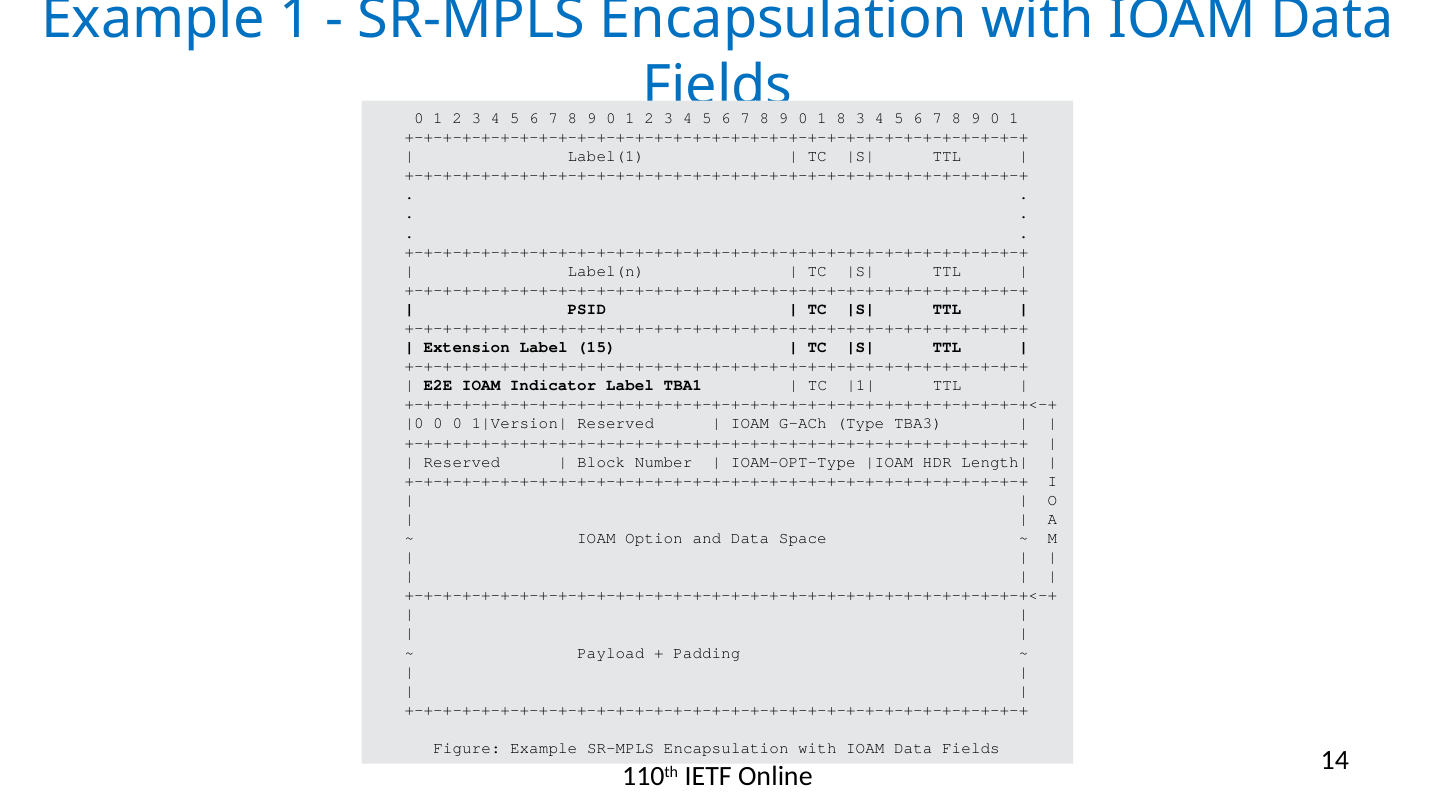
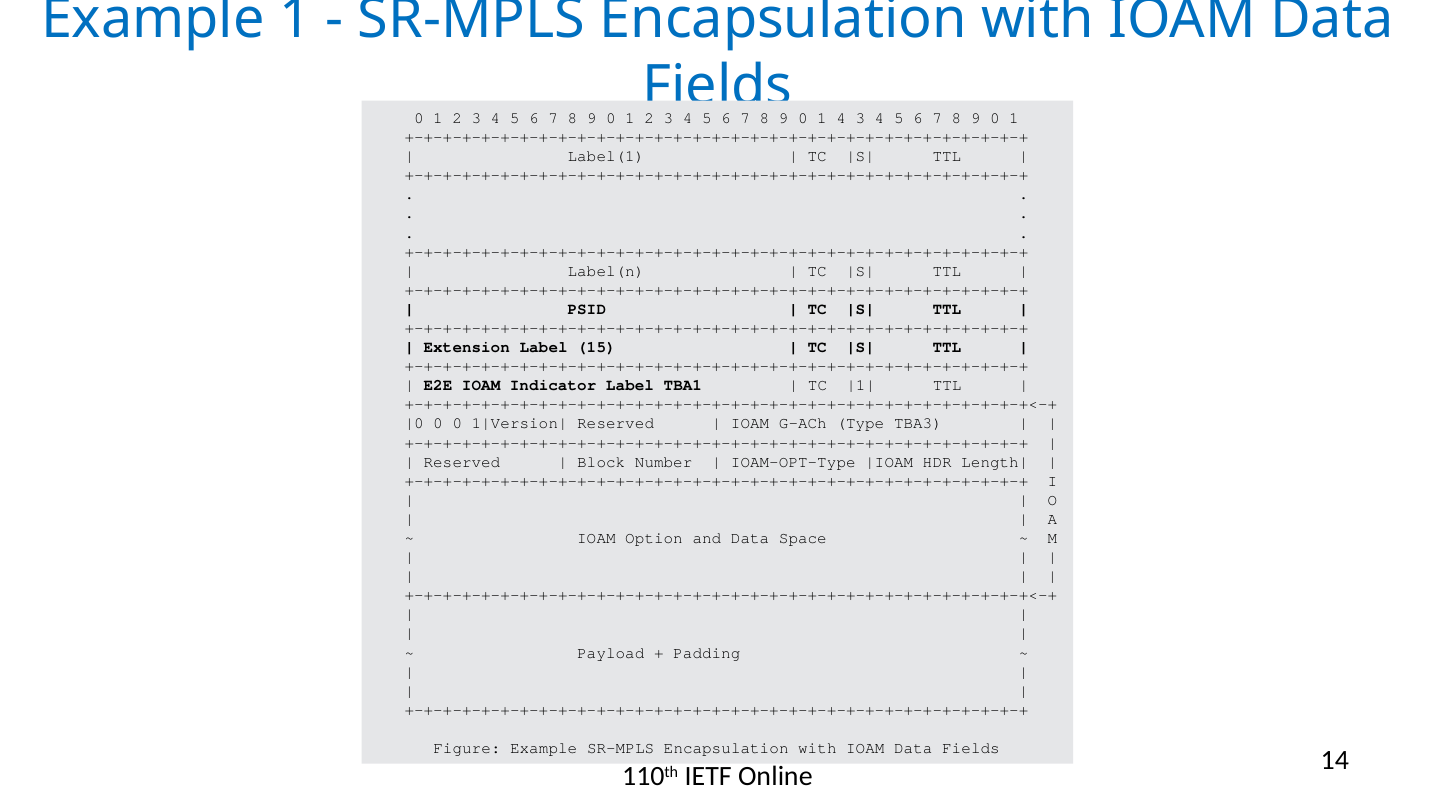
1 8: 8 -> 4
